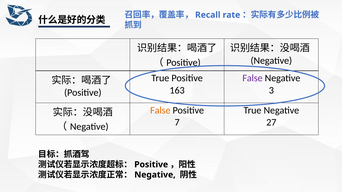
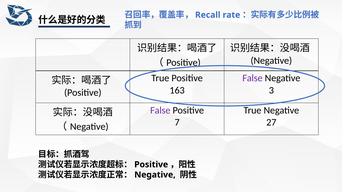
False at (160, 110) colour: orange -> purple
